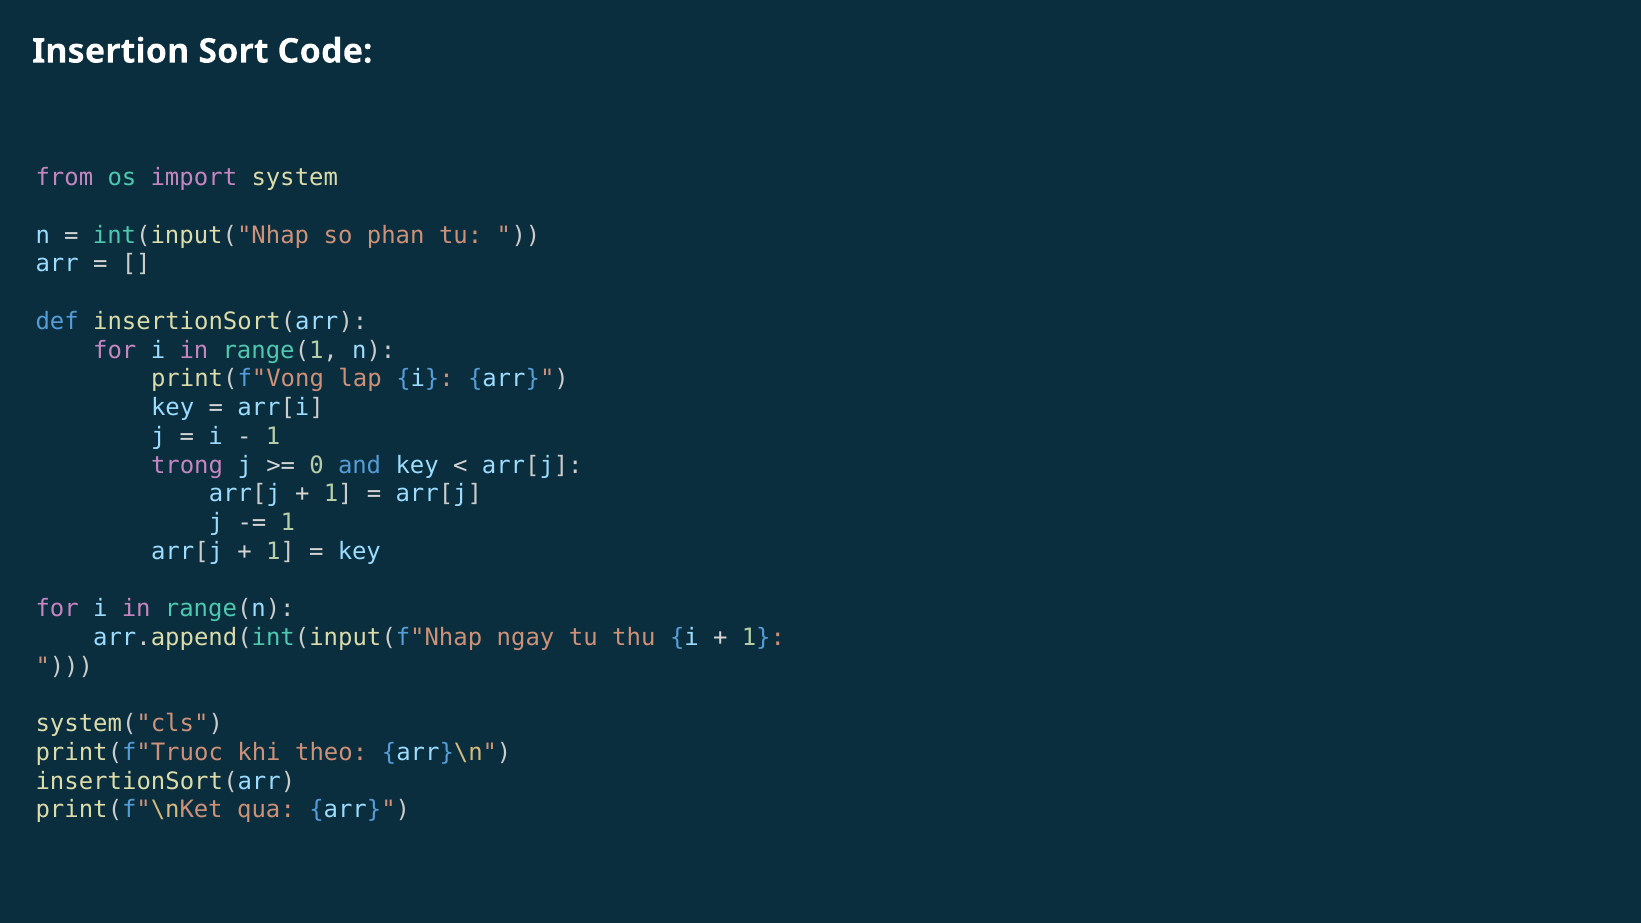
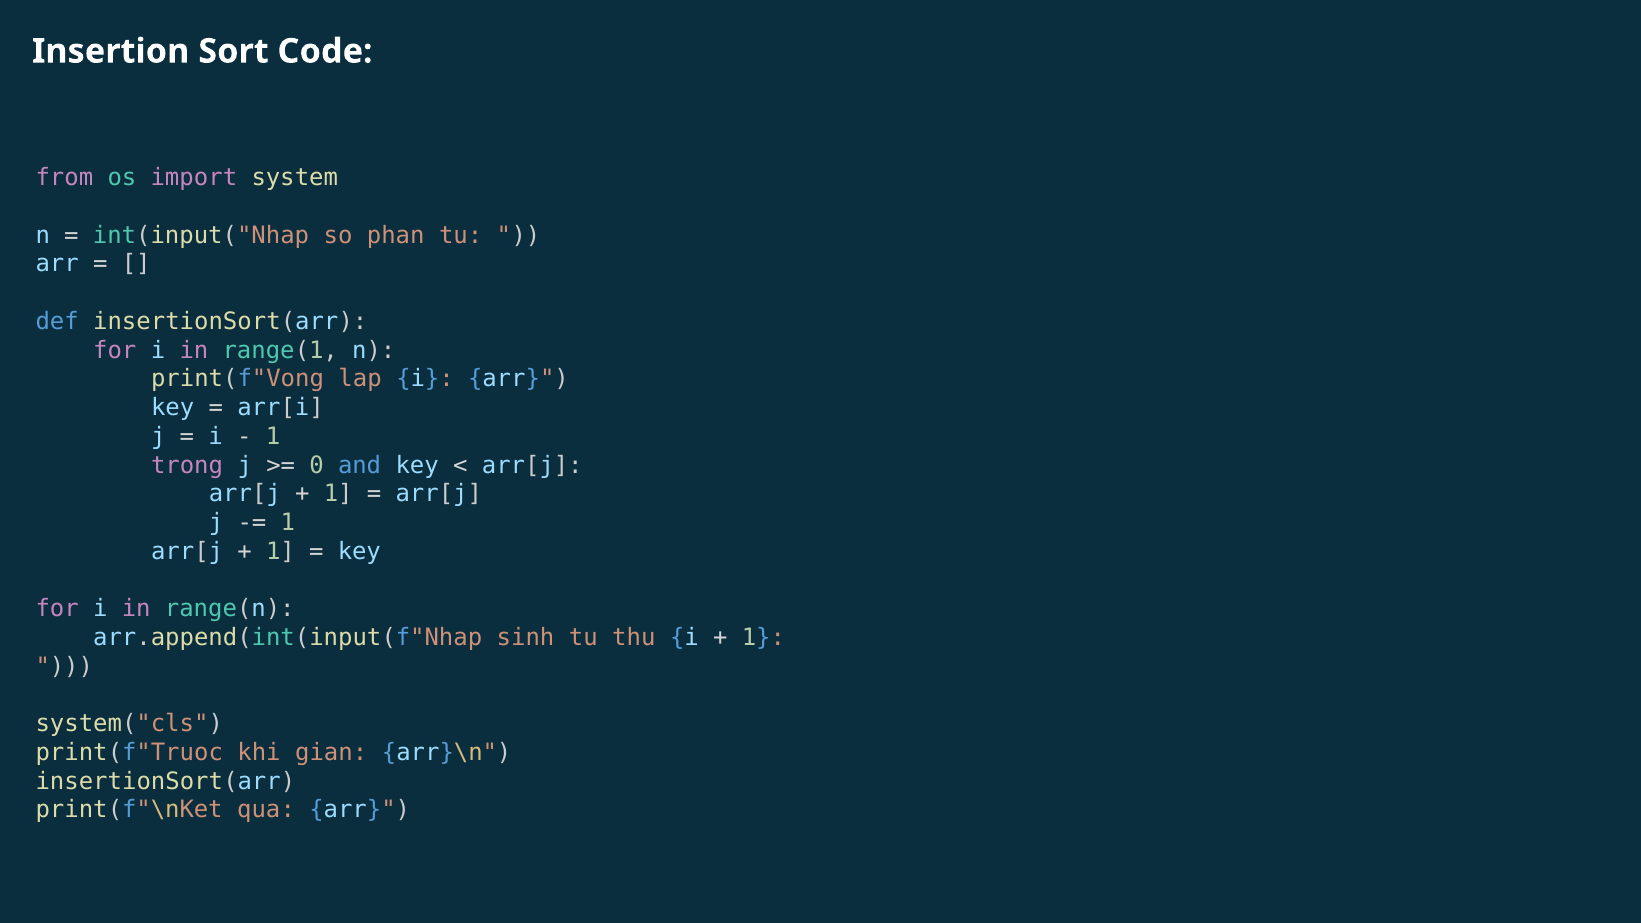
ngay: ngay -> sinh
theo: theo -> gian
